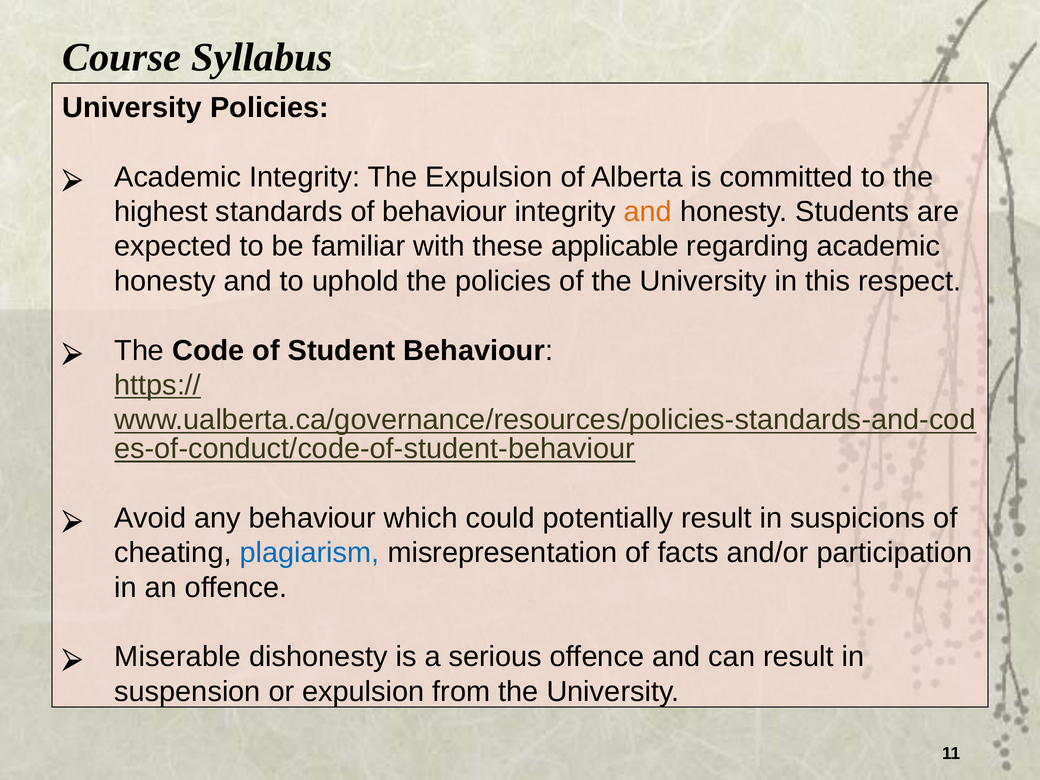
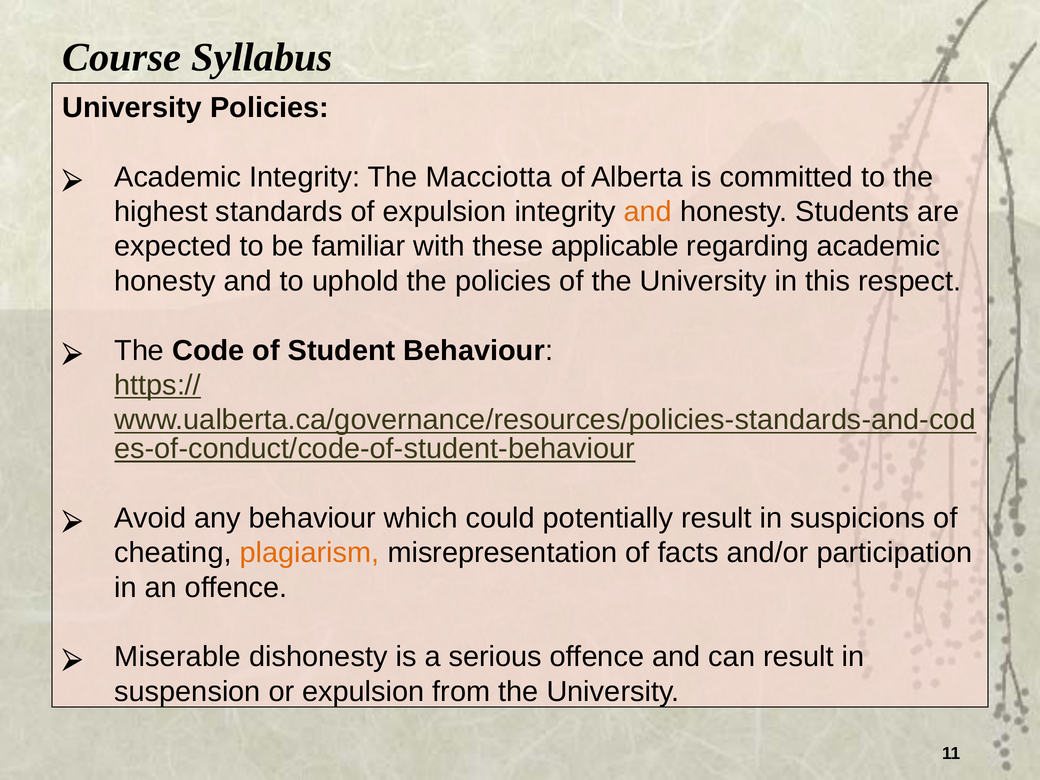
The Expulsion: Expulsion -> Macciotta
of behaviour: behaviour -> expulsion
plagiarism colour: blue -> orange
